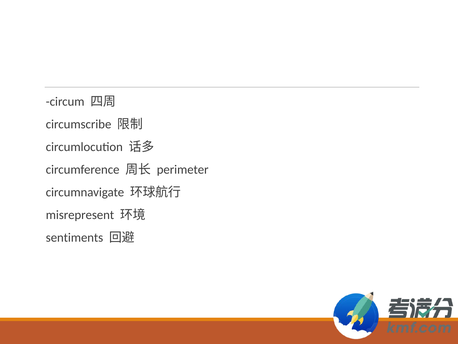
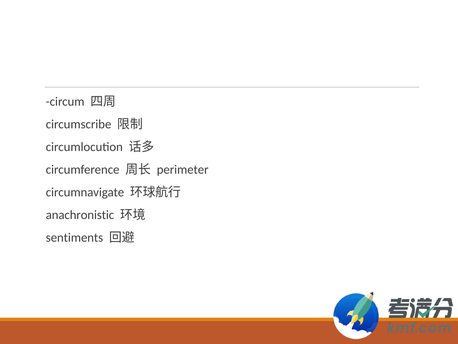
misrepresent: misrepresent -> anachronistic
